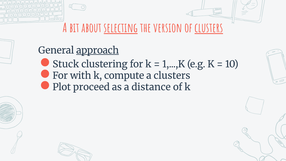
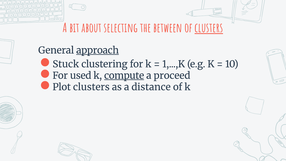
selecting underline: present -> none
version: version -> between
with: with -> used
compute underline: none -> present
a clusters: clusters -> proceed
Plot proceed: proceed -> clusters
